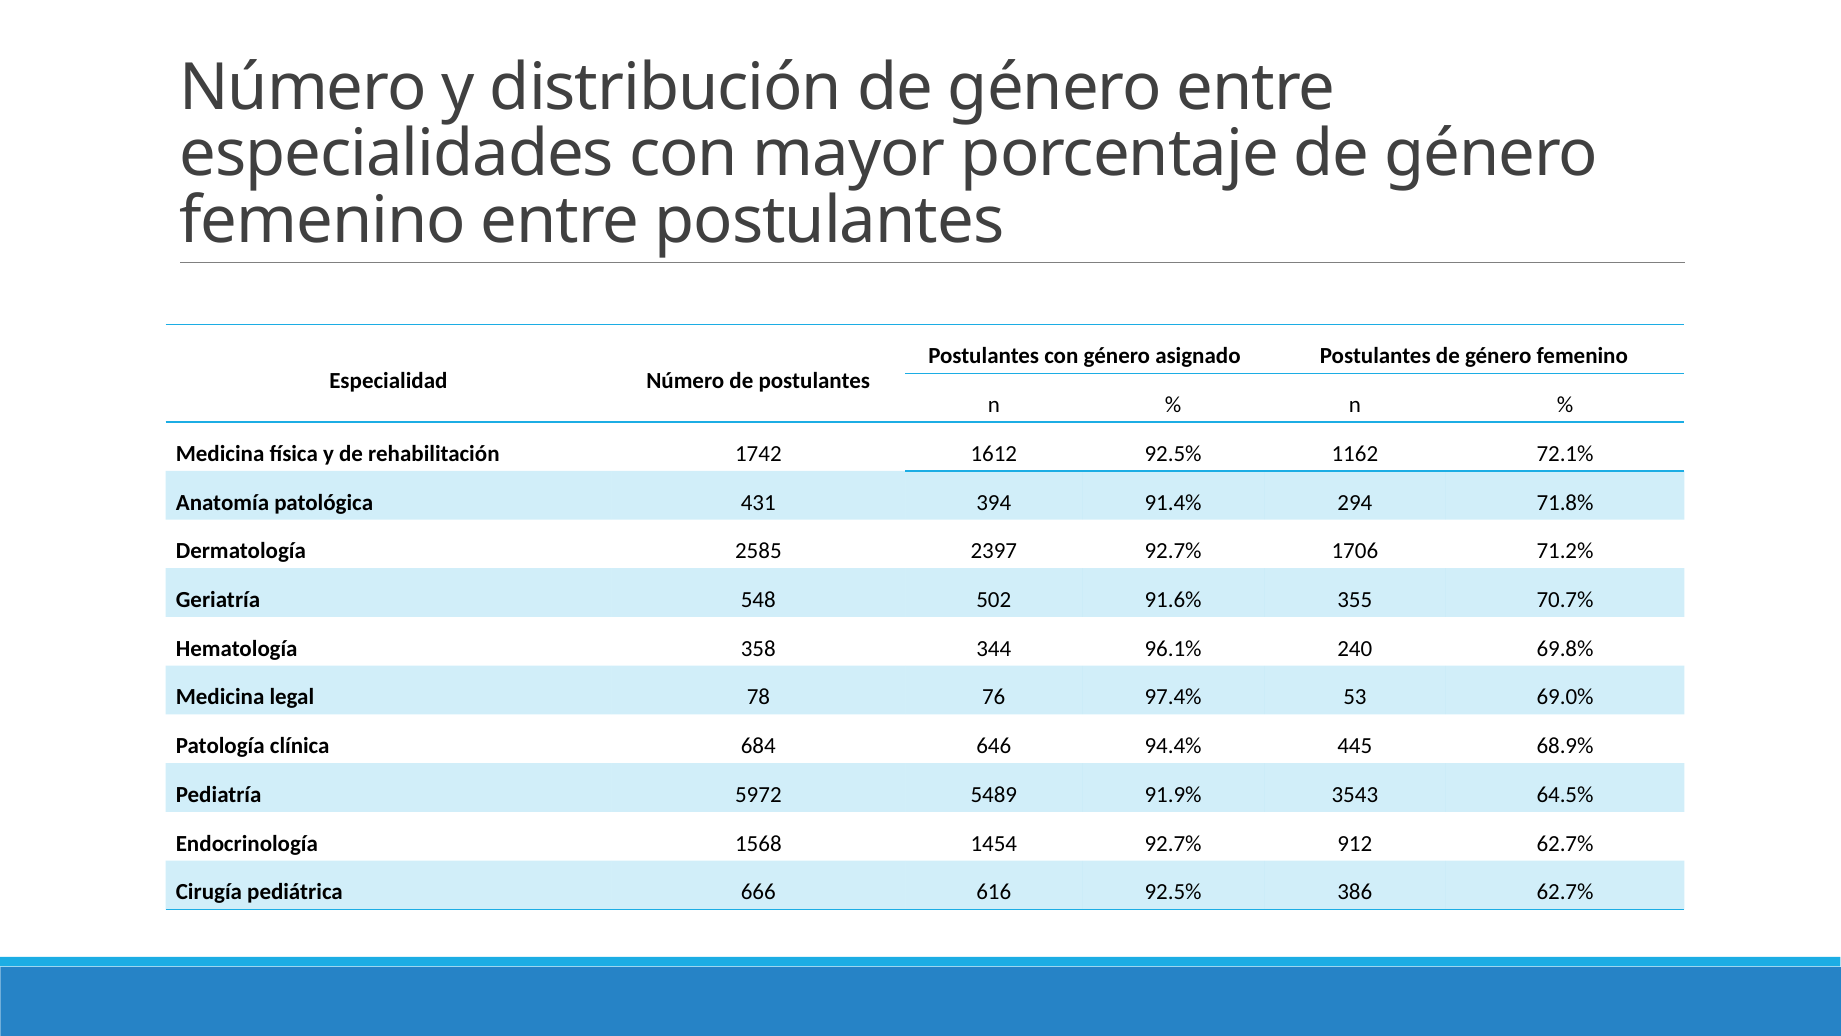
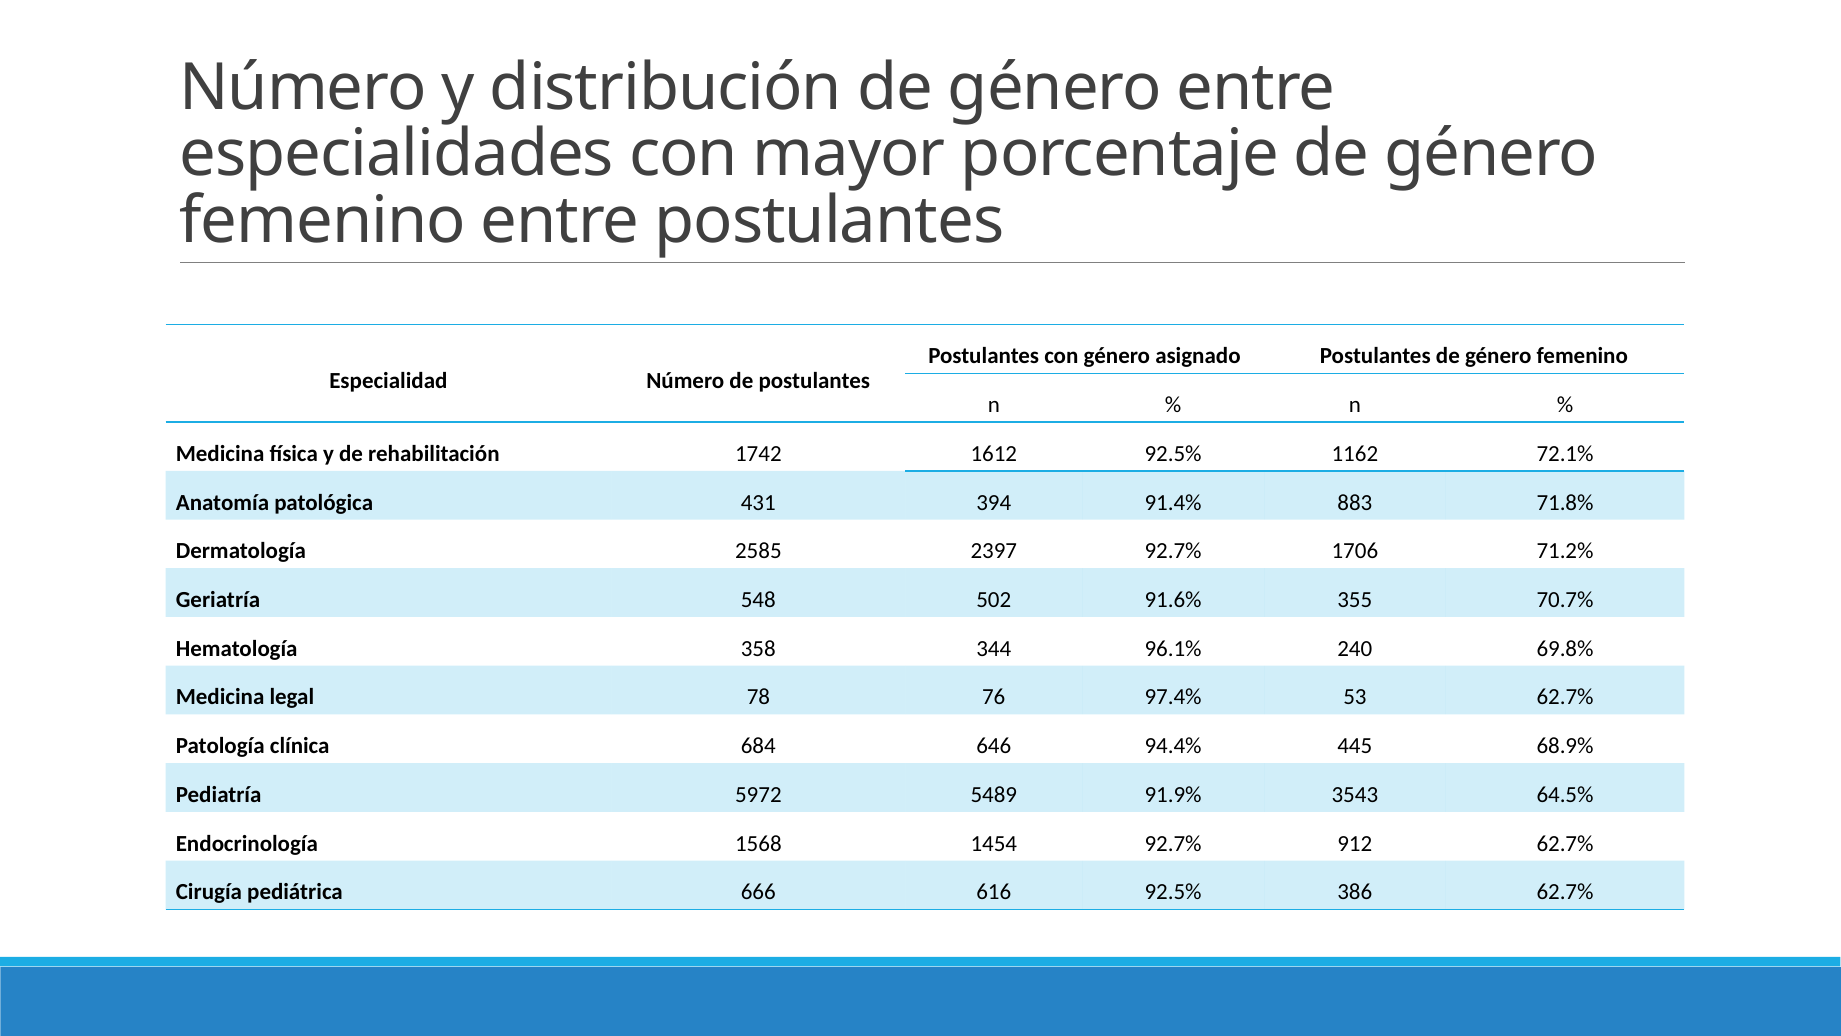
294: 294 -> 883
53 69.0%: 69.0% -> 62.7%
